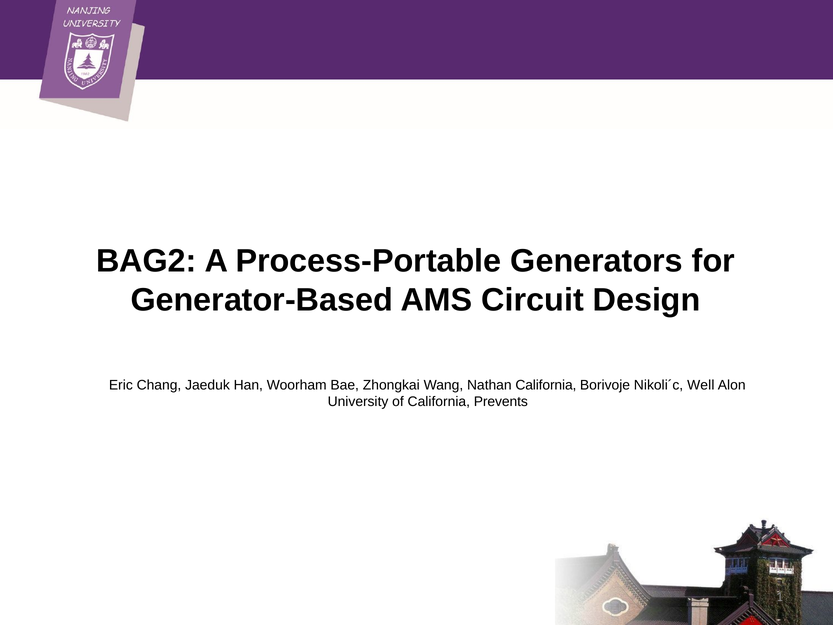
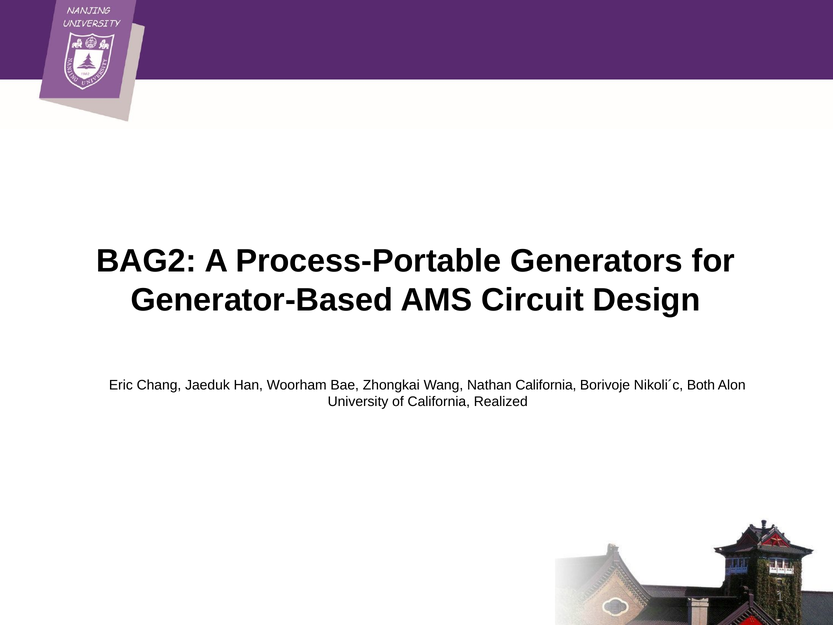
Well: Well -> Both
Prevents: Prevents -> Realized
